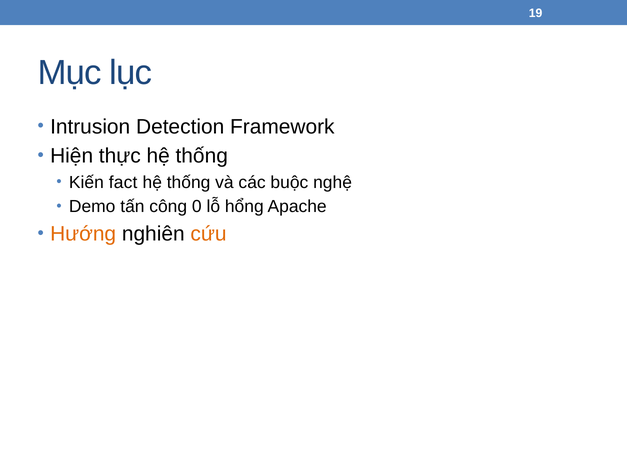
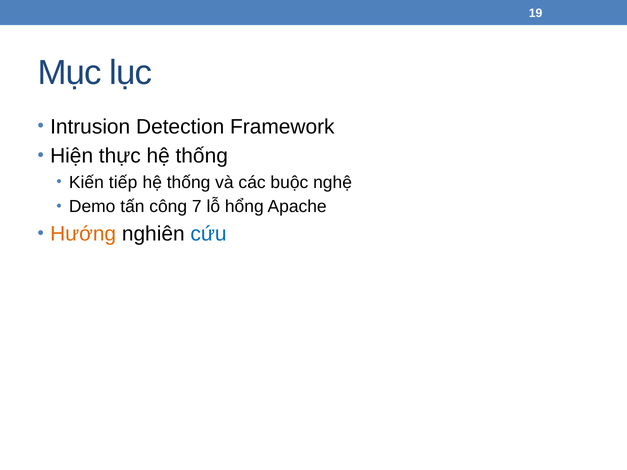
fact: fact -> tiếp
0: 0 -> 7
cứu colour: orange -> blue
